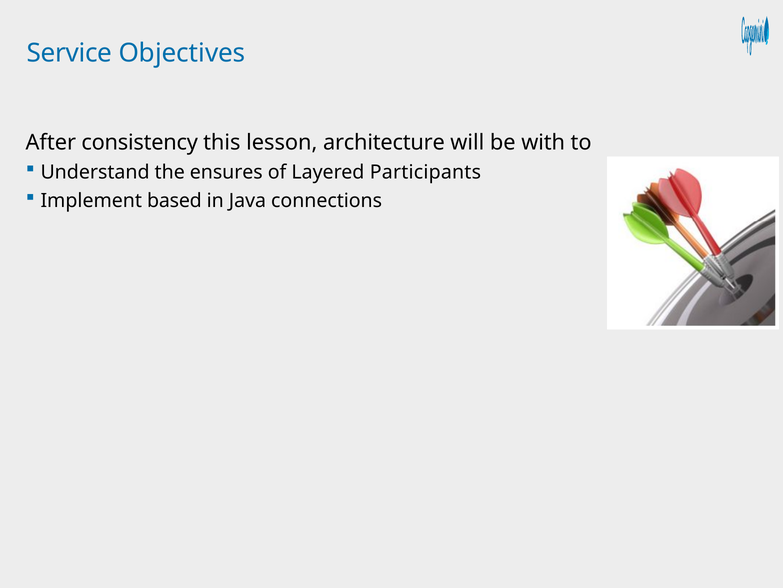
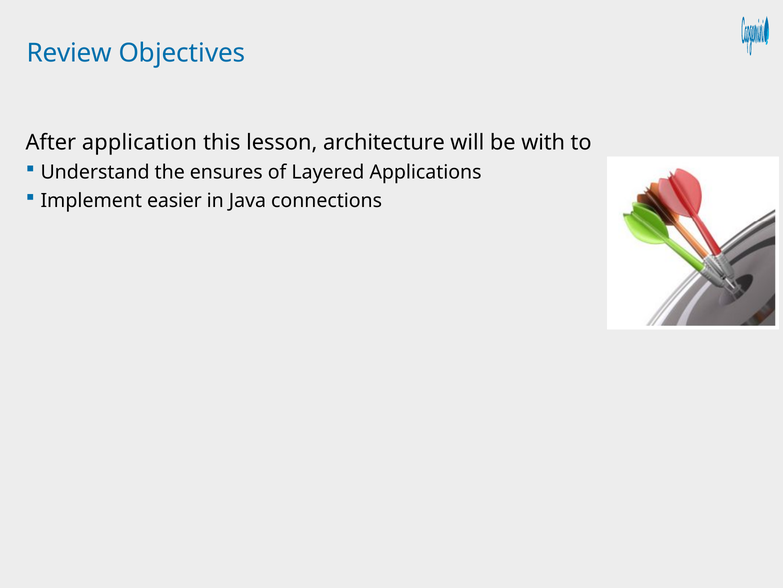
Service: Service -> Review
consistency: consistency -> application
Participants: Participants -> Applications
based: based -> easier
